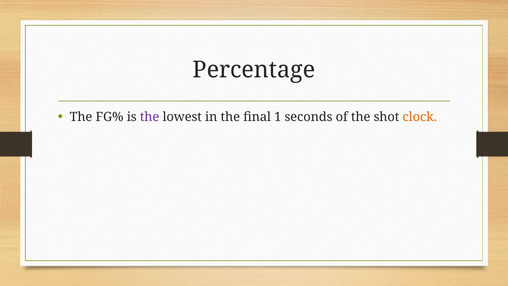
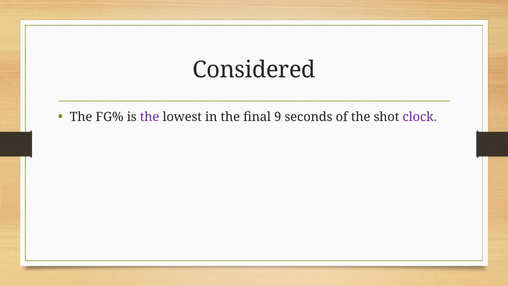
Percentage: Percentage -> Considered
1: 1 -> 9
clock colour: orange -> purple
